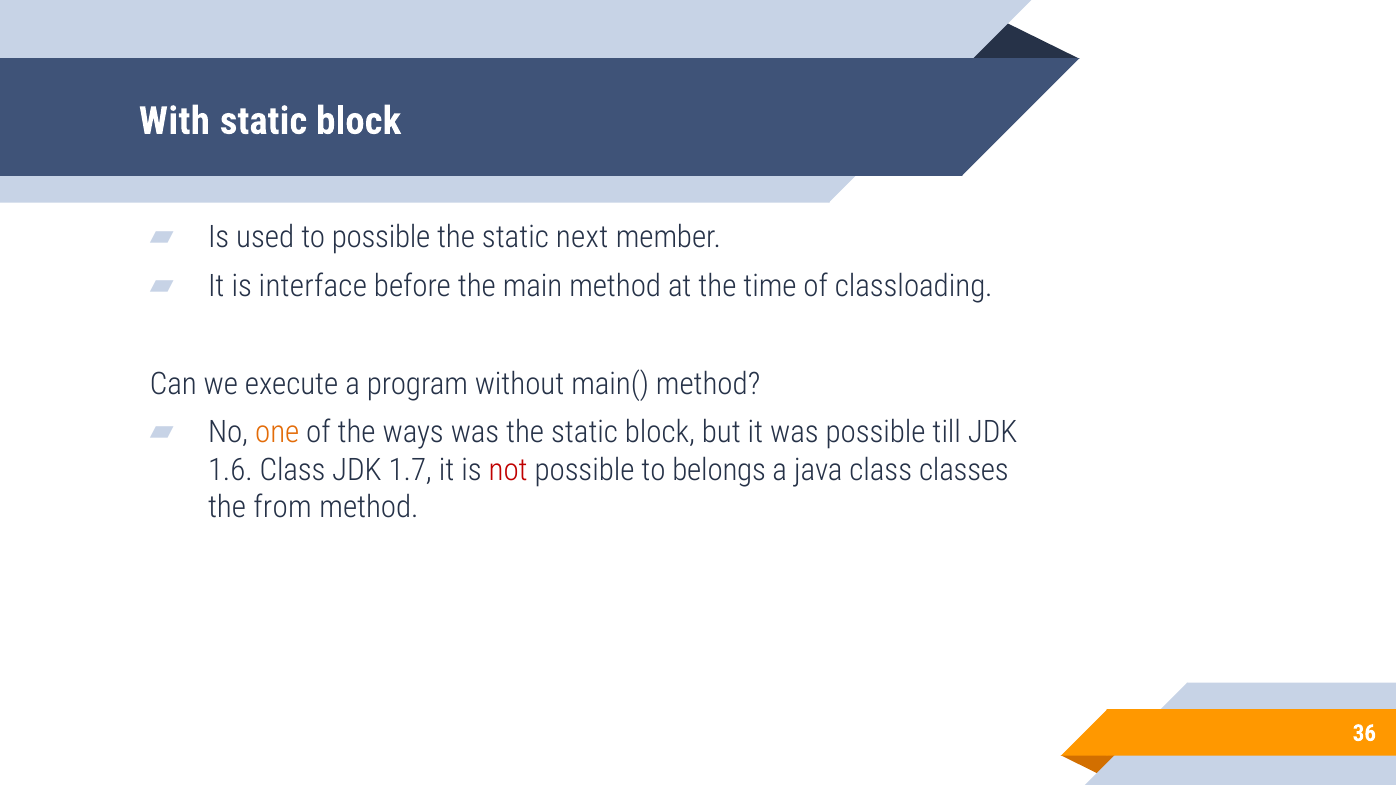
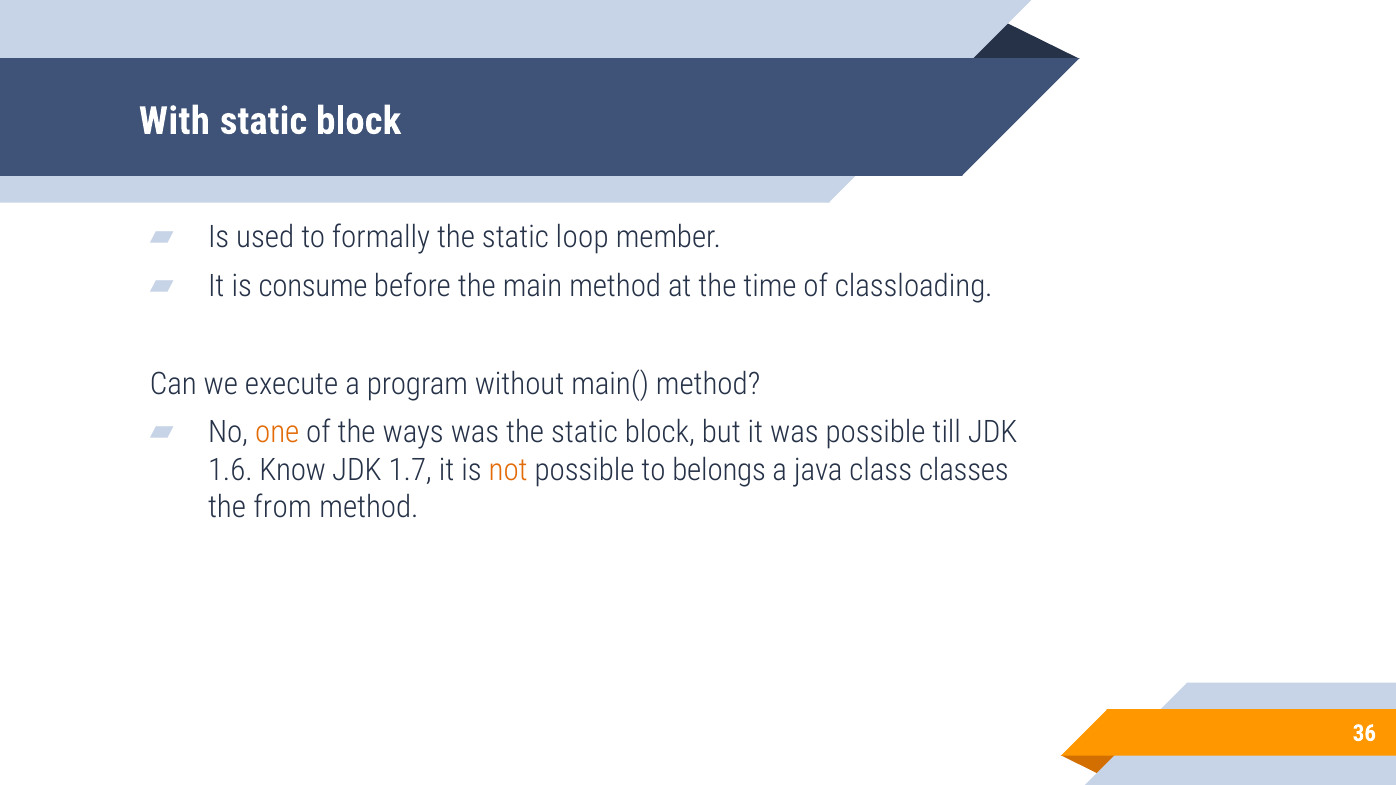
to possible: possible -> formally
next: next -> loop
interface: interface -> consume
1.6 Class: Class -> Know
not colour: red -> orange
